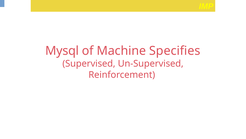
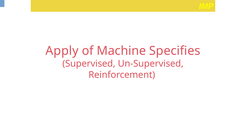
Mysql: Mysql -> Apply
